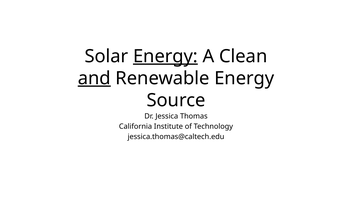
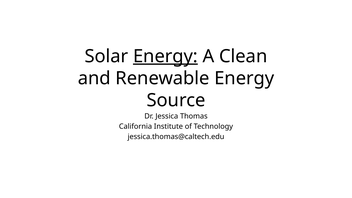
and underline: present -> none
